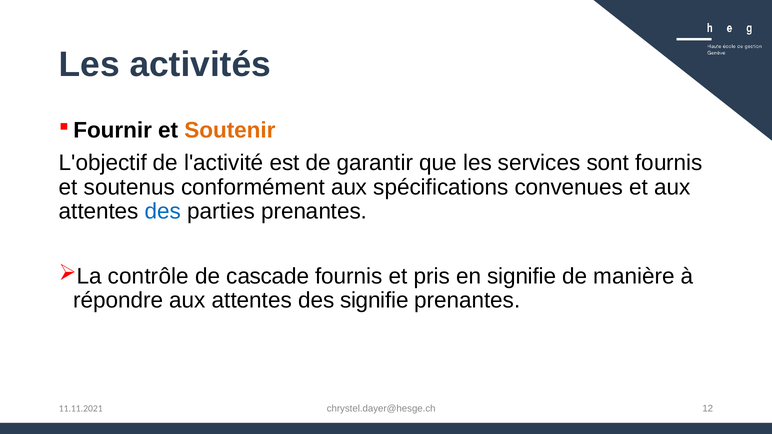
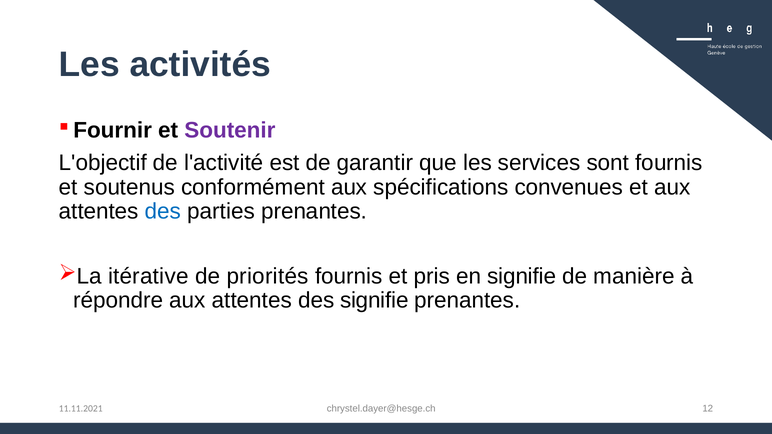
Soutenir colour: orange -> purple
contrôle: contrôle -> itérative
cascade: cascade -> priorités
